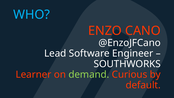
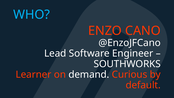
demand colour: light green -> white
